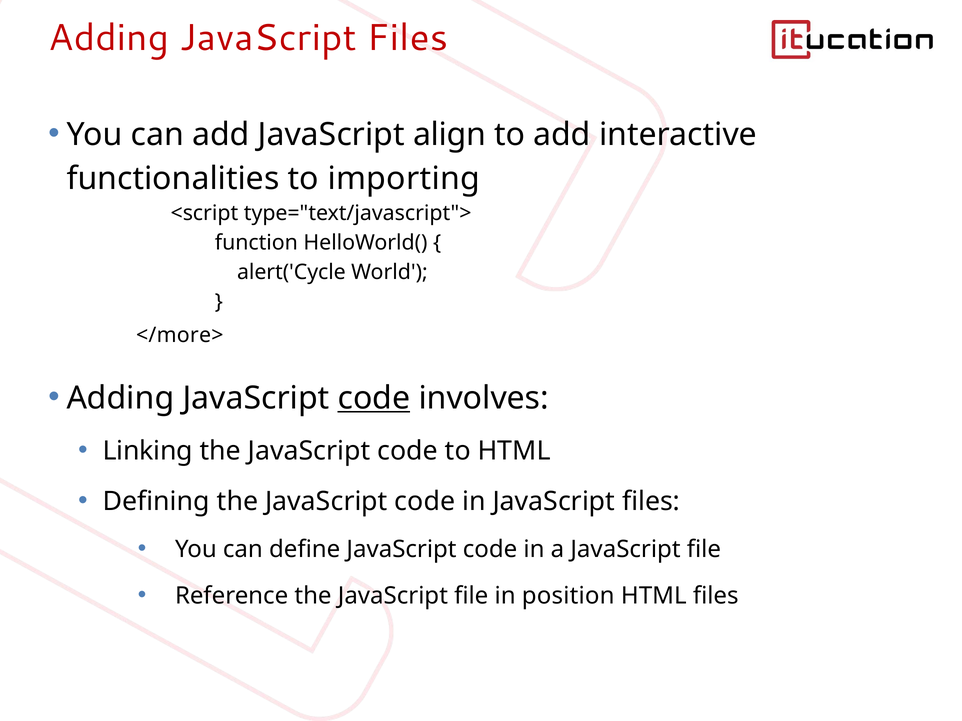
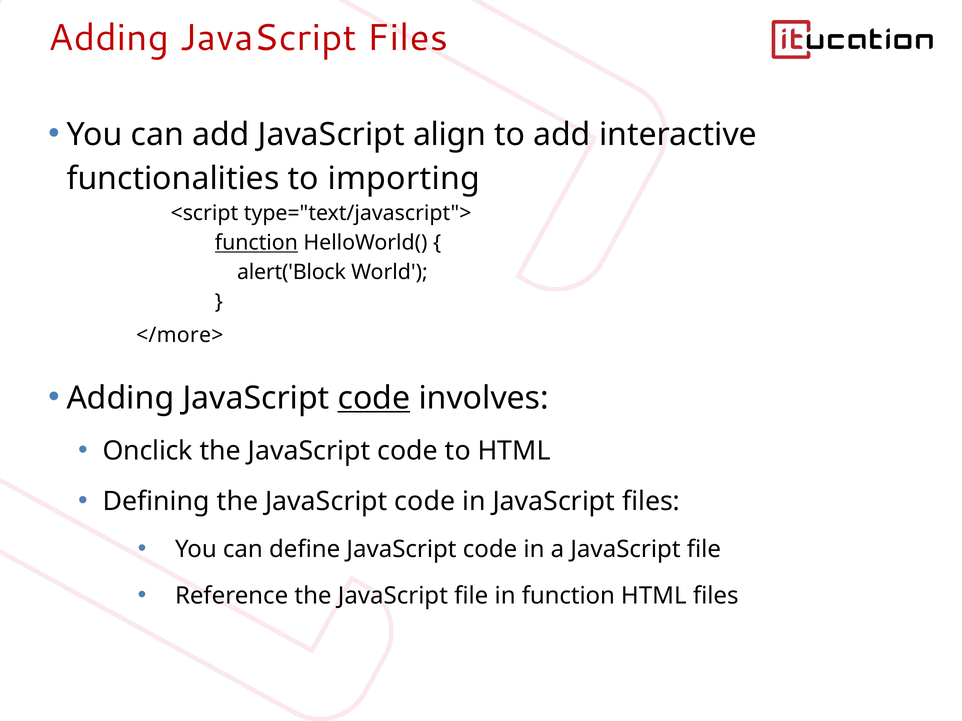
function at (256, 243) underline: none -> present
alert('Cycle: alert('Cycle -> alert('Block
Linking: Linking -> Onclick
in position: position -> function
